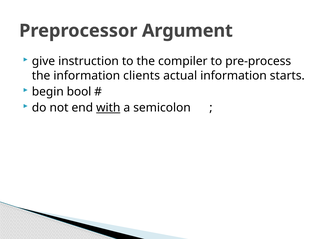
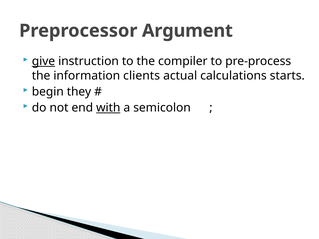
give underline: none -> present
actual information: information -> calculations
bool: bool -> they
